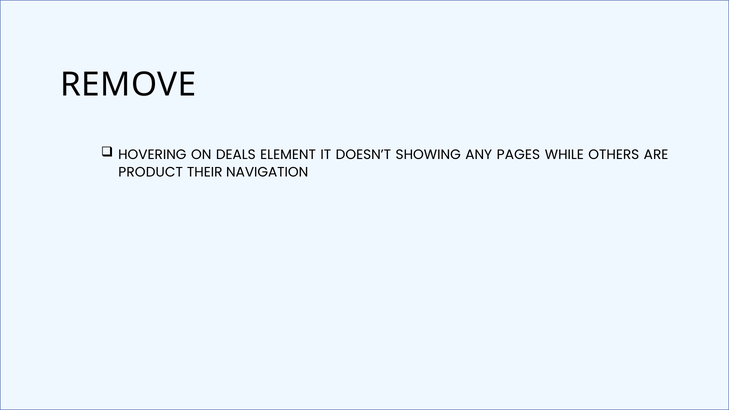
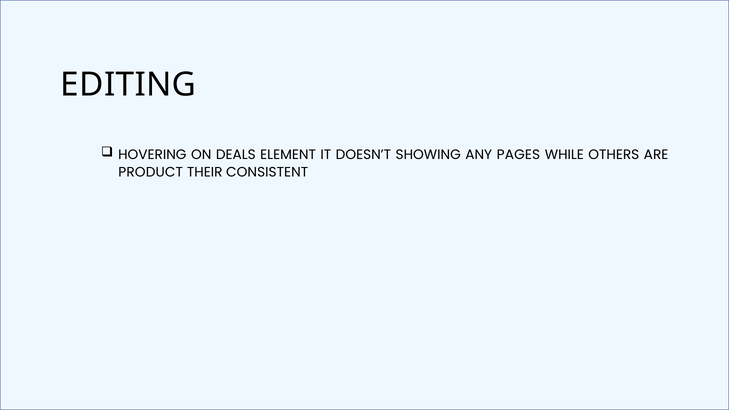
REMOVE: REMOVE -> EDITING
NAVIGATION: NAVIGATION -> CONSISTENT
